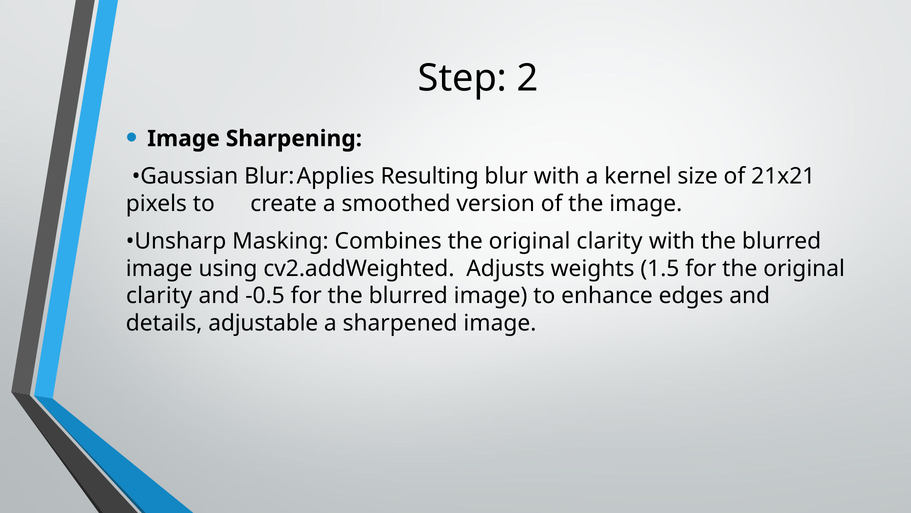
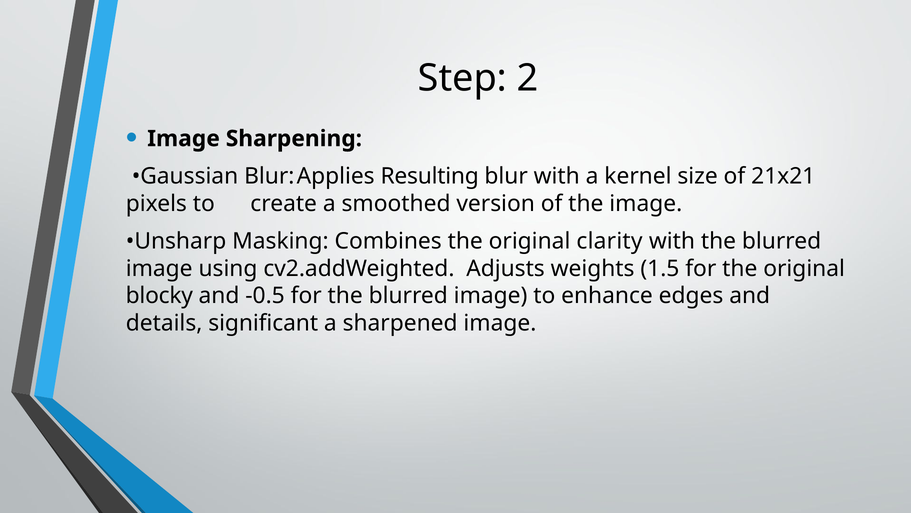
clarity at (159, 296): clarity -> blocky
adjustable: adjustable -> significant
